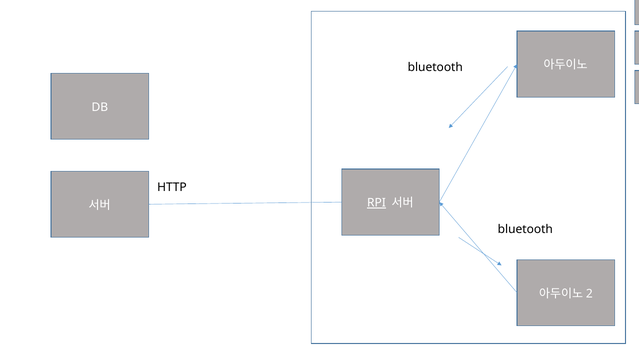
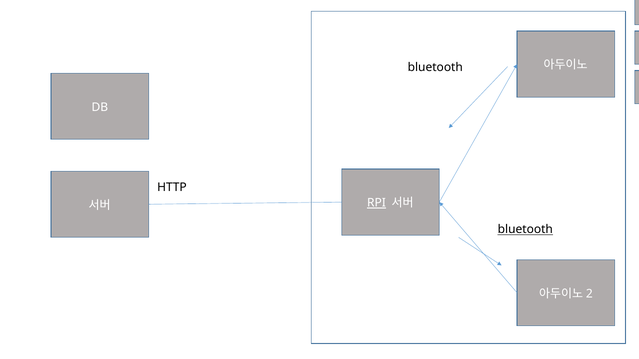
bluetooth at (525, 230) underline: none -> present
